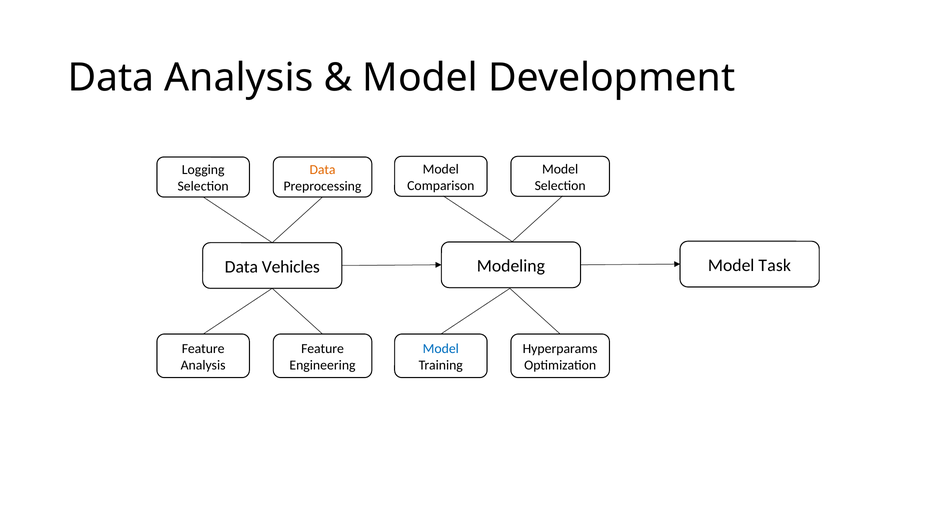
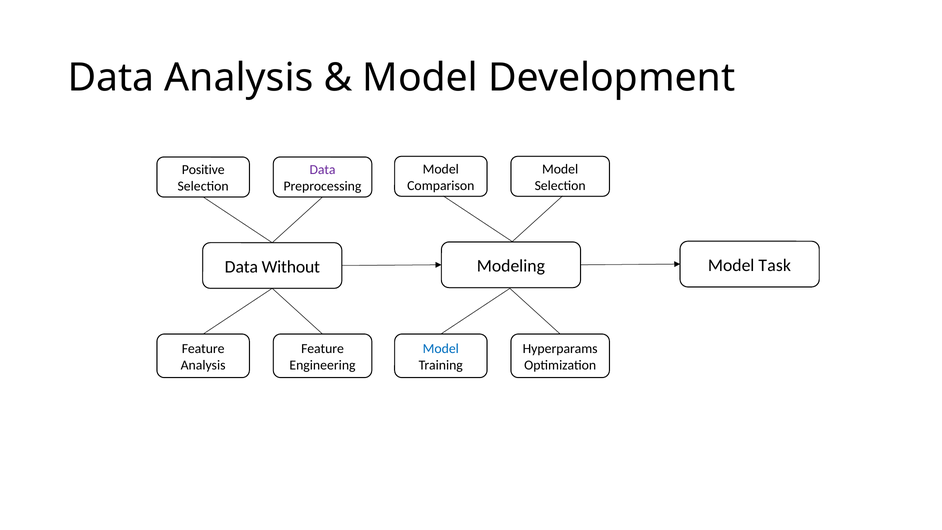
Logging: Logging -> Positive
Data at (323, 170) colour: orange -> purple
Vehicles: Vehicles -> Without
